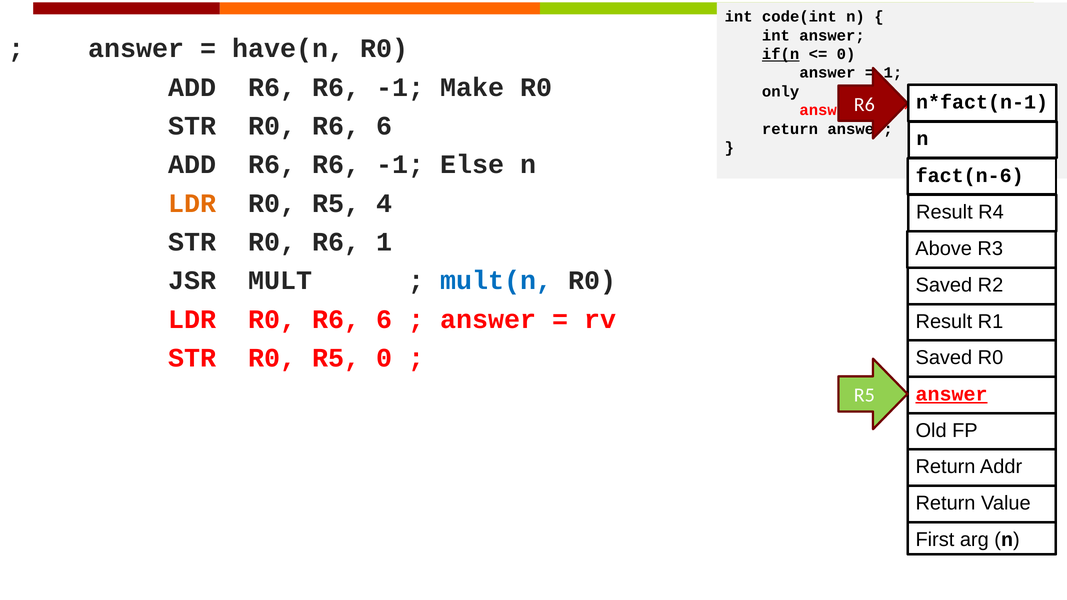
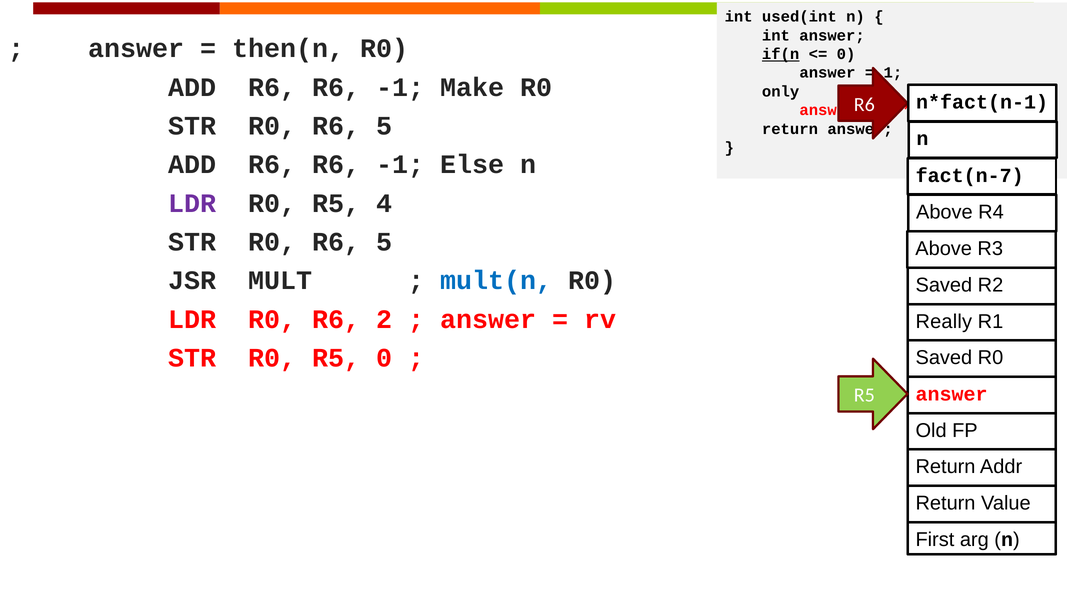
code(int: code(int -> used(int
have(n: have(n -> then(n
6 at (384, 126): 6 -> 5
fact(n-6: fact(n-6 -> fact(n-7
LDR at (192, 203) colour: orange -> purple
Result at (944, 212): Result -> Above
1 at (384, 242): 1 -> 5
LDR R0 R6 6: 6 -> 2
Result at (944, 321): Result -> Really
answer at (952, 394) underline: present -> none
